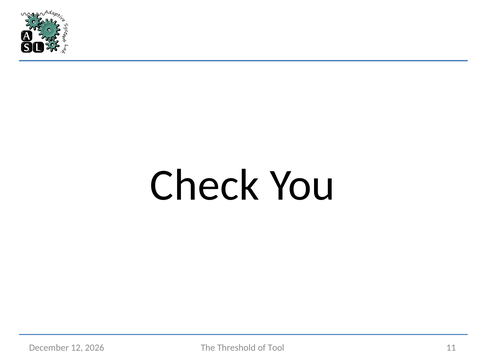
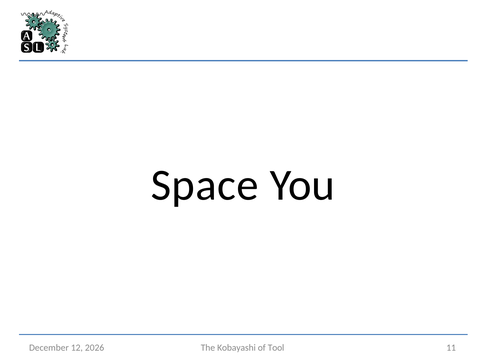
Check: Check -> Space
Threshold: Threshold -> Kobayashi
